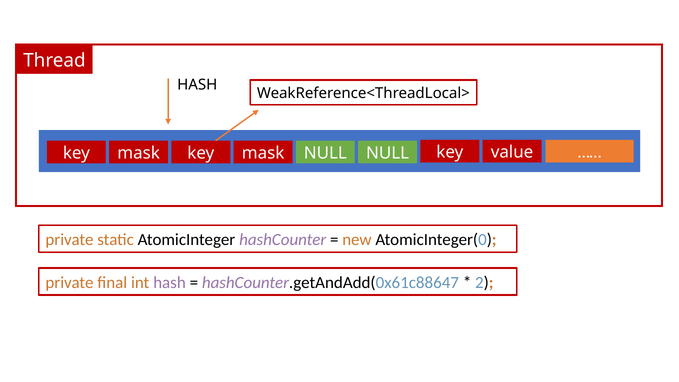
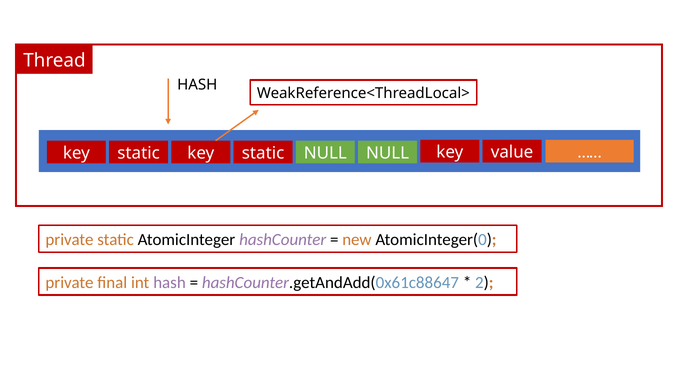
mask at (139, 153): mask -> static
mask at (263, 153): mask -> static
